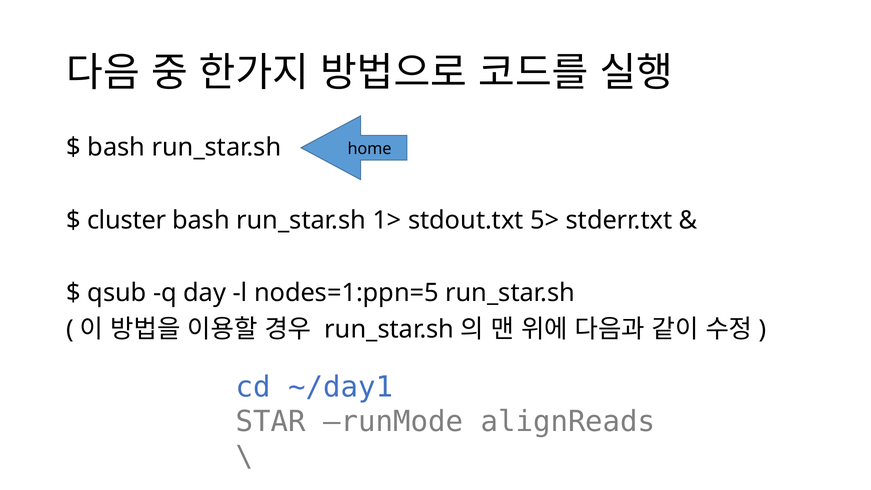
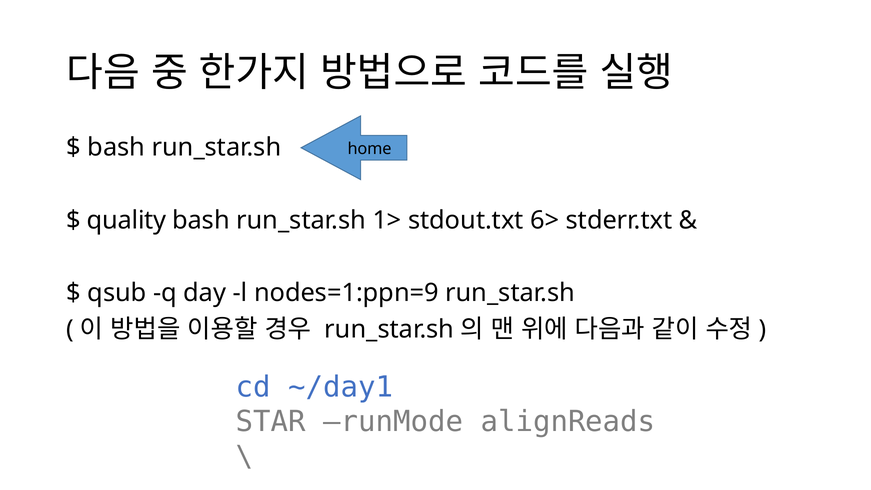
cluster: cluster -> quality
5>: 5> -> 6>
nodes=1:ppn=5: nodes=1:ppn=5 -> nodes=1:ppn=9
